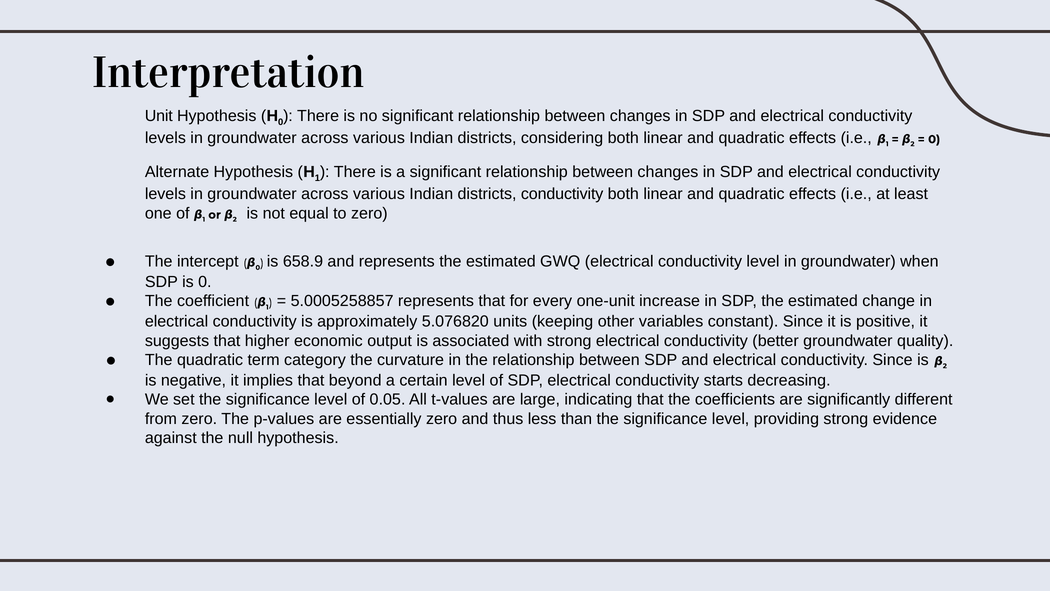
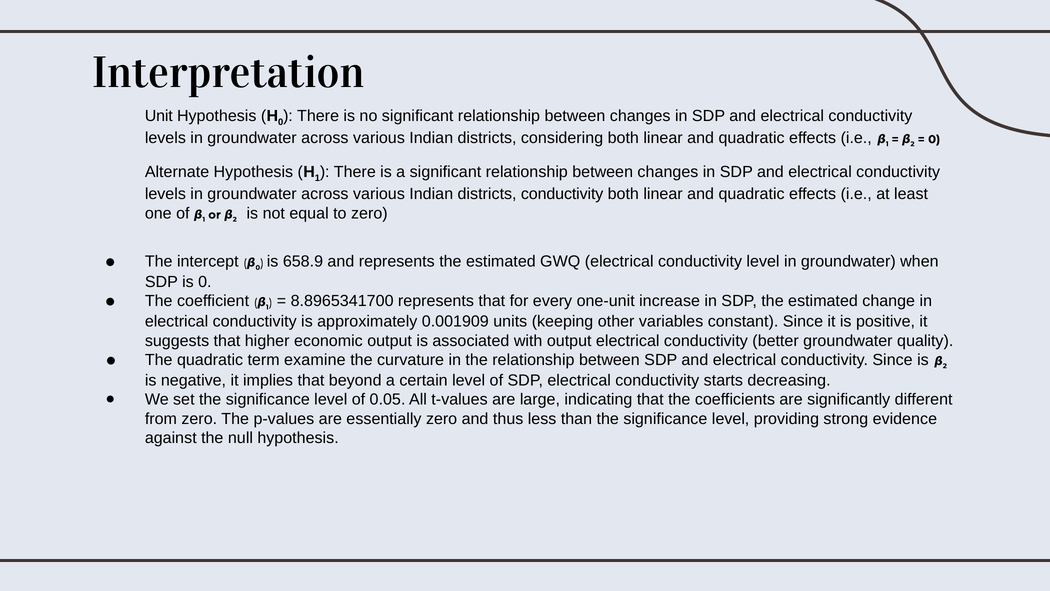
5.0005258857: 5.0005258857 -> 8.8965341700
5.076820: 5.076820 -> 0.001909
with strong: strong -> output
category: category -> examine
